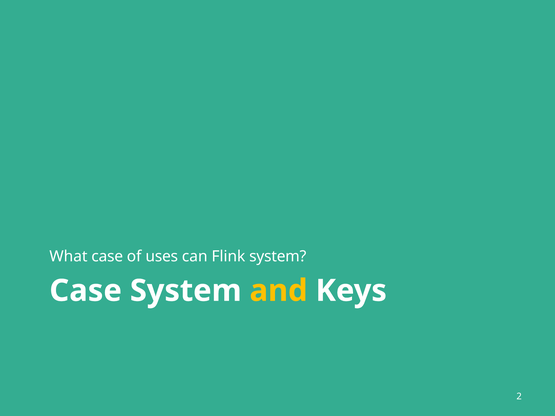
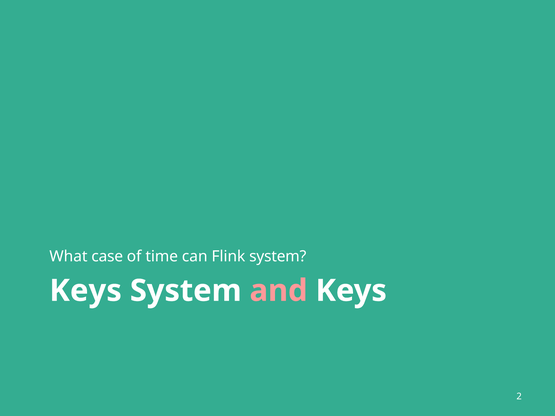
uses: uses -> time
Case at (86, 291): Case -> Keys
and colour: yellow -> pink
